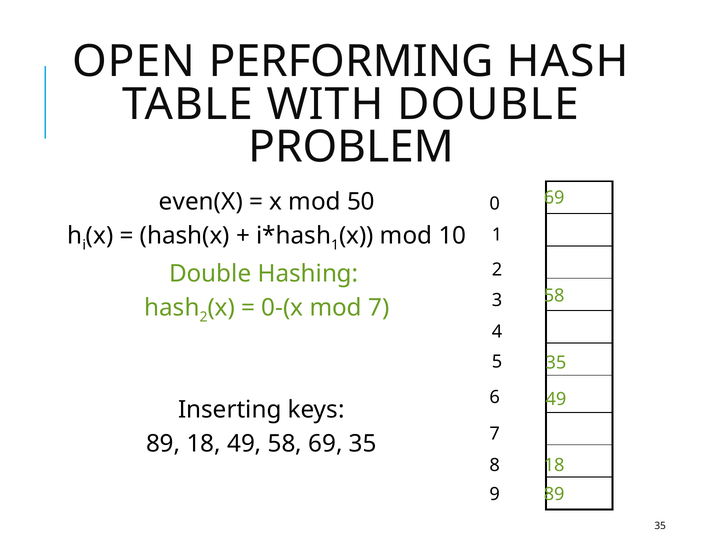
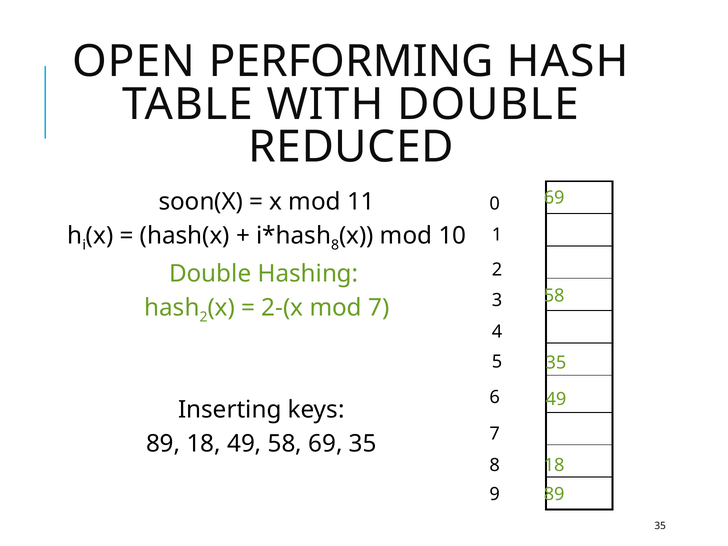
PROBLEM: PROBLEM -> REDUCED
even(X: even(X -> soon(X
50: 50 -> 11
1 at (335, 245): 1 -> 8
0-(x: 0-(x -> 2-(x
